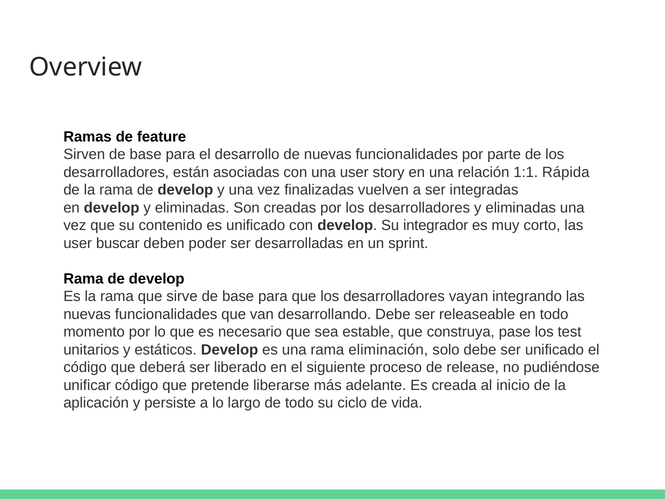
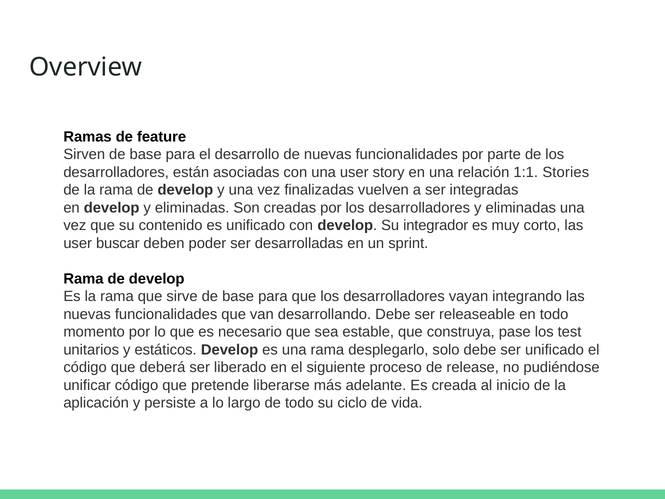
Rápida: Rápida -> Stories
eliminación: eliminación -> desplegarlo
